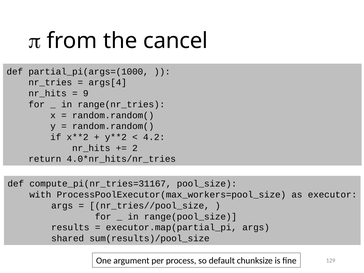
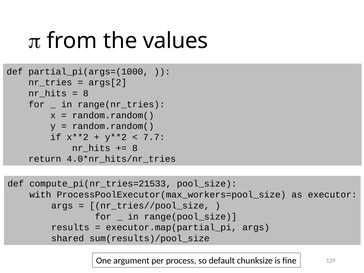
cancel: cancel -> values
args[4: args[4 -> args[2
9 at (86, 93): 9 -> 8
4.2: 4.2 -> 7.7
2 at (135, 148): 2 -> 8
compute_pi(nr_tries=31167: compute_pi(nr_tries=31167 -> compute_pi(nr_tries=21533
